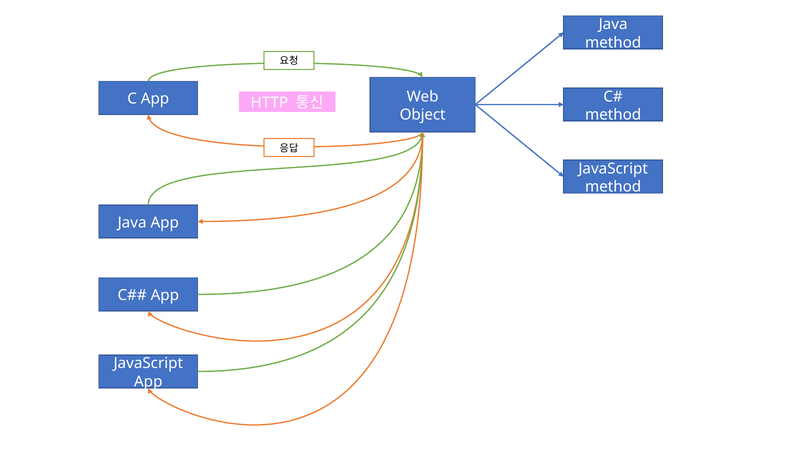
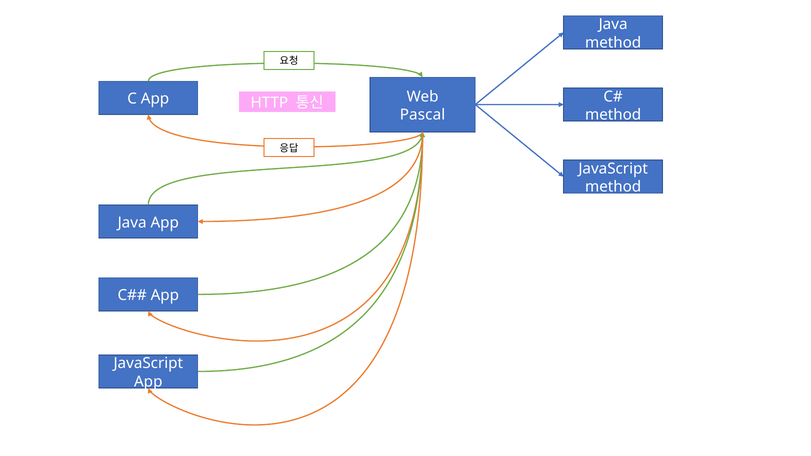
Object: Object -> Pascal
